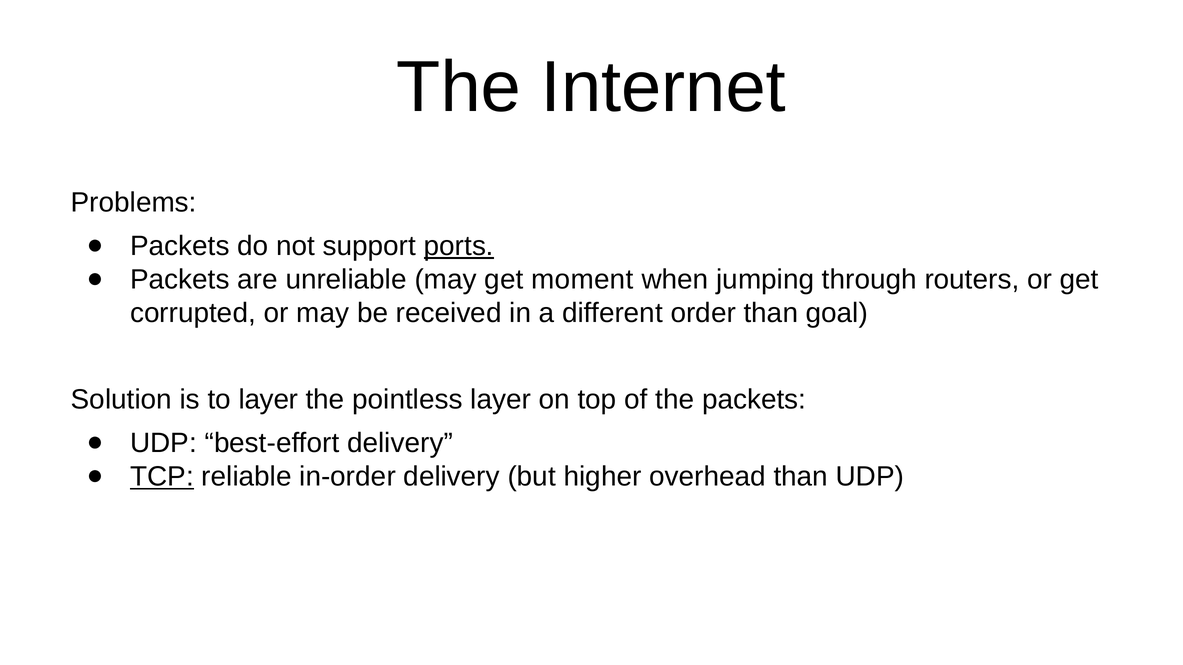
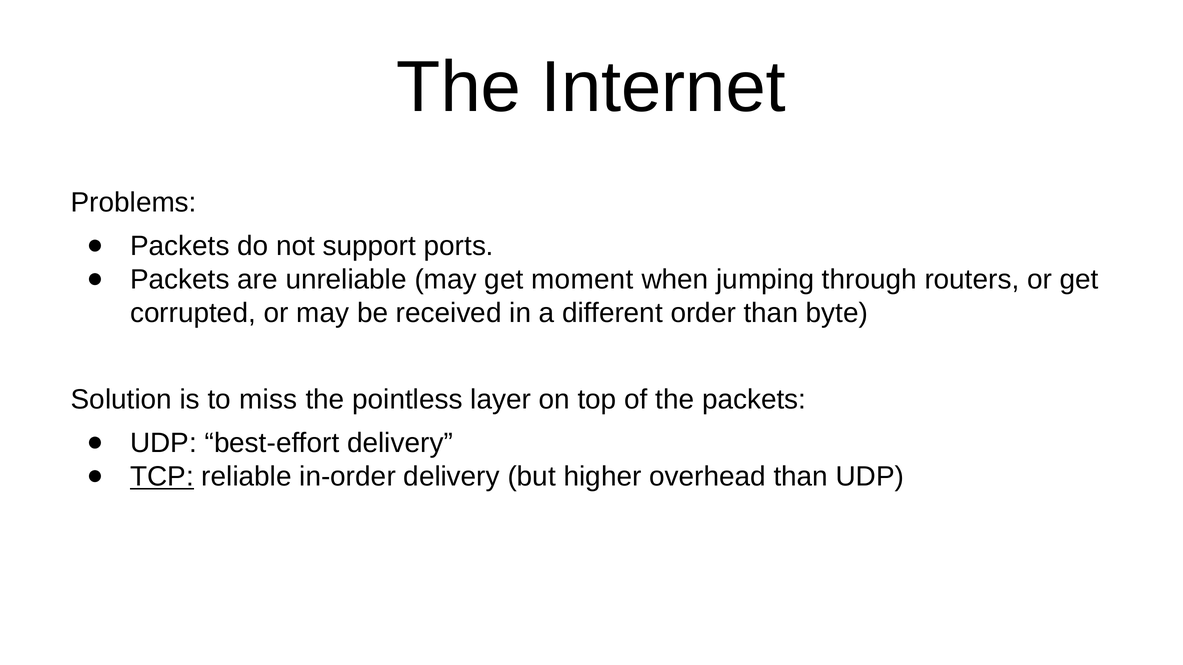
ports underline: present -> none
goal: goal -> byte
to layer: layer -> miss
